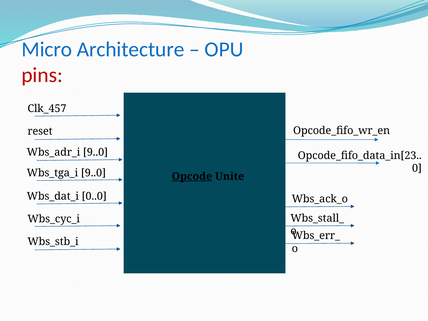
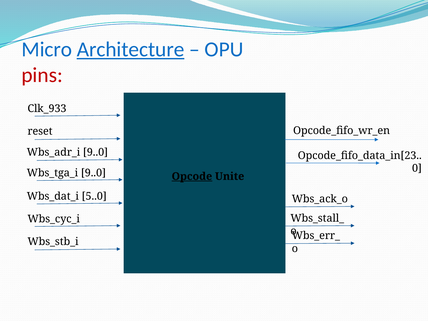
Architecture underline: none -> present
Clk_457: Clk_457 -> Clk_933
0..0: 0..0 -> 5..0
